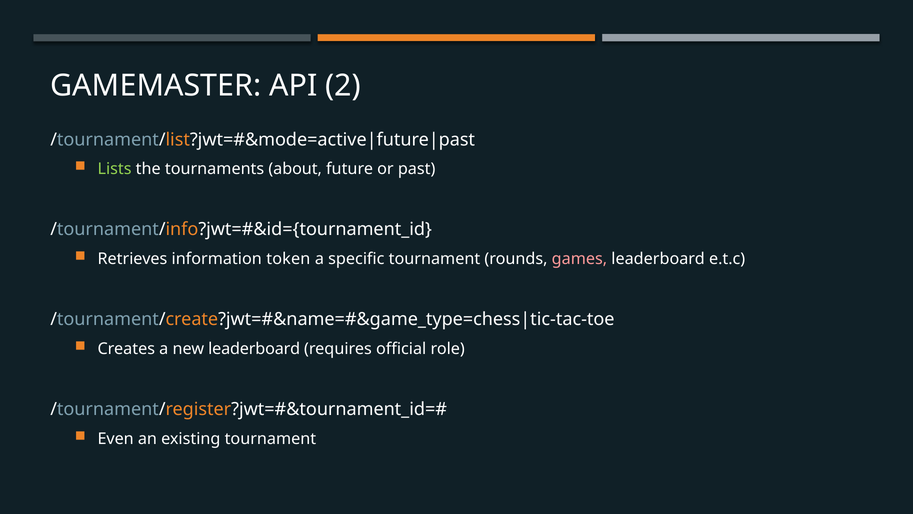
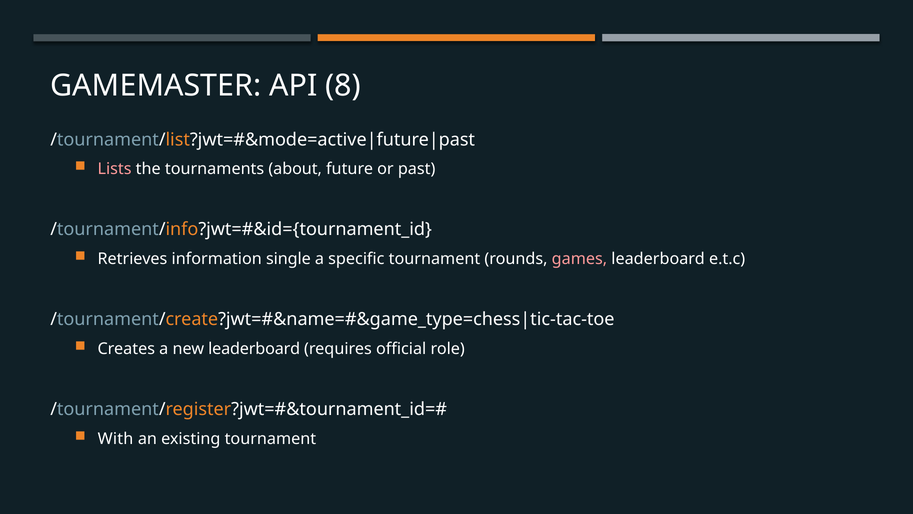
2: 2 -> 8
Lists colour: light green -> pink
token: token -> single
Even: Even -> With
